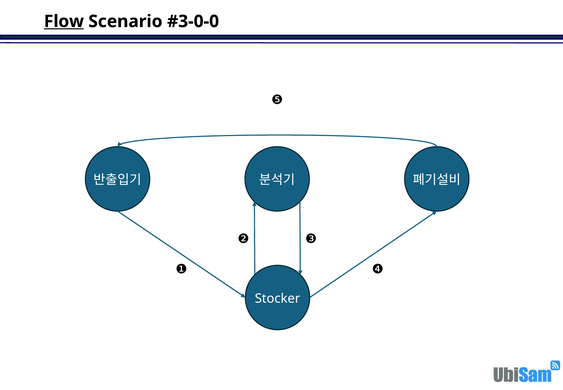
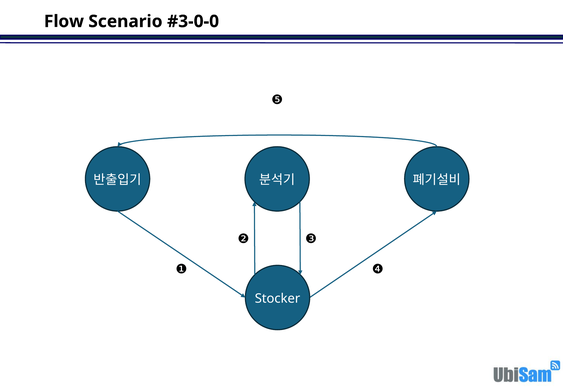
Flow underline: present -> none
